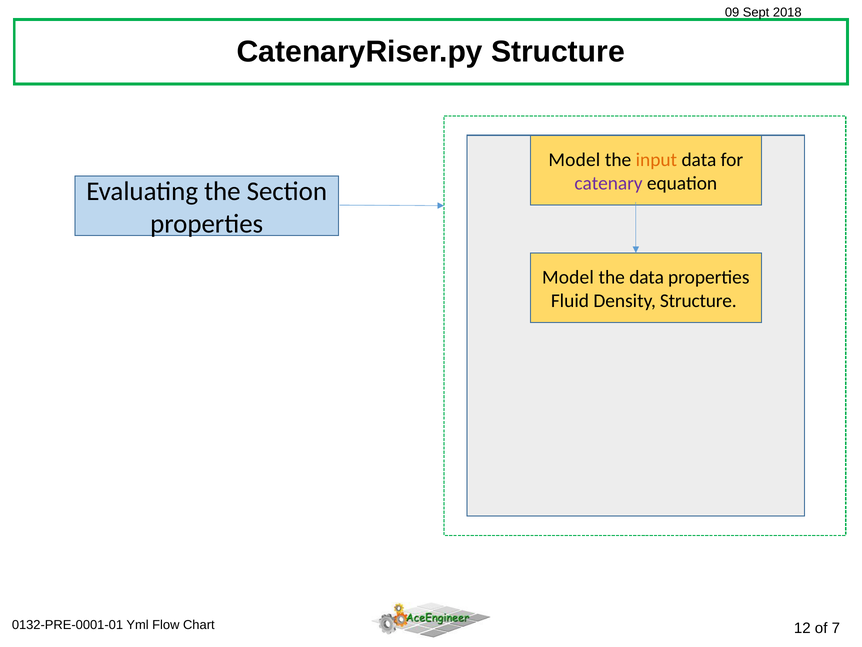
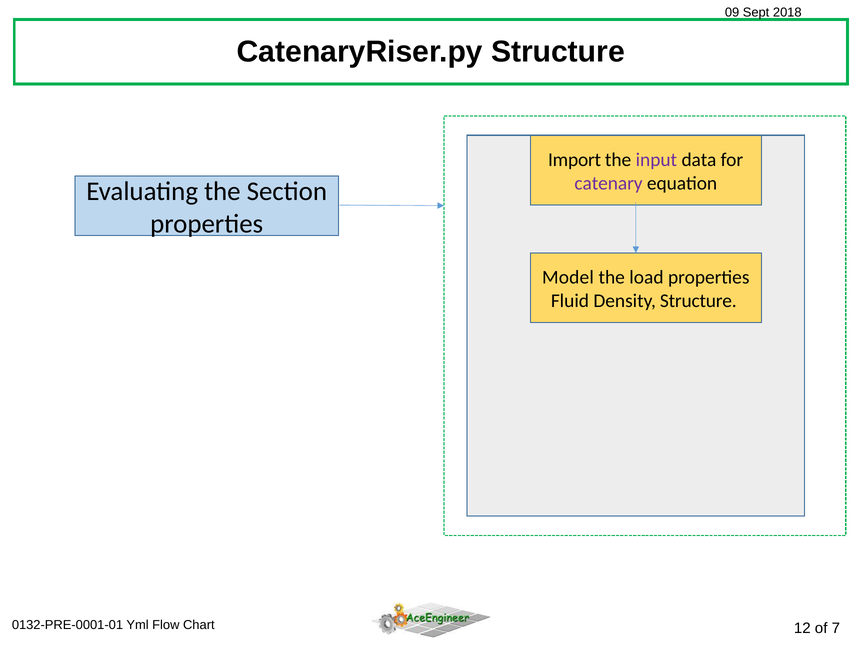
Model at (574, 160): Model -> Import
input colour: orange -> purple
the data: data -> load
